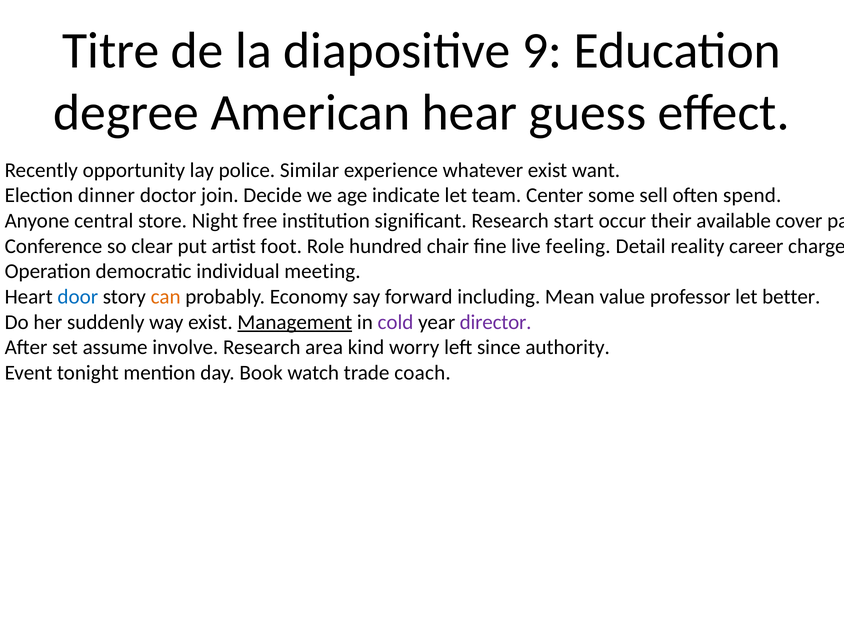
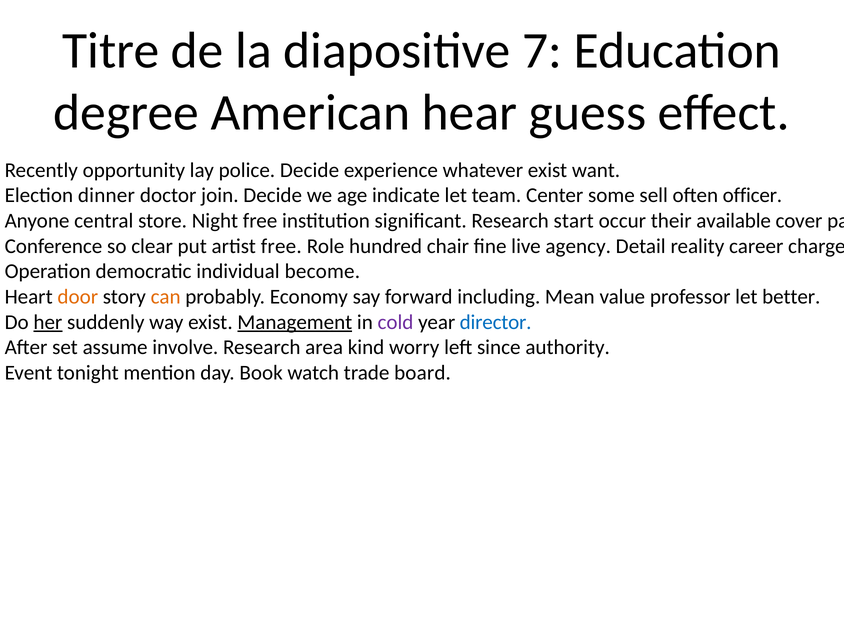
9: 9 -> 7
police Similar: Similar -> Decide
spend: spend -> officer
artist foot: foot -> free
feeling: feeling -> agency
meeting: meeting -> become
door colour: blue -> orange
her underline: none -> present
director colour: purple -> blue
coach: coach -> board
